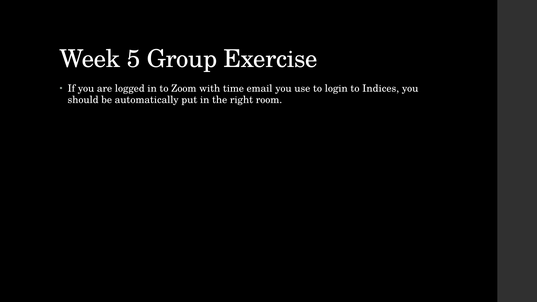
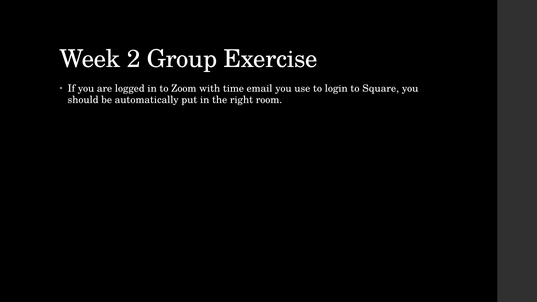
5: 5 -> 2
Indices: Indices -> Square
